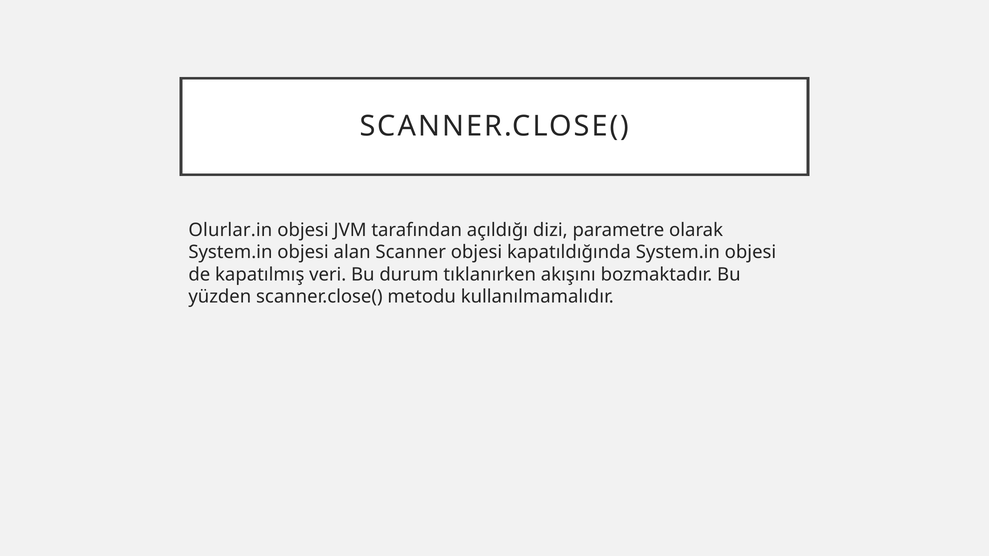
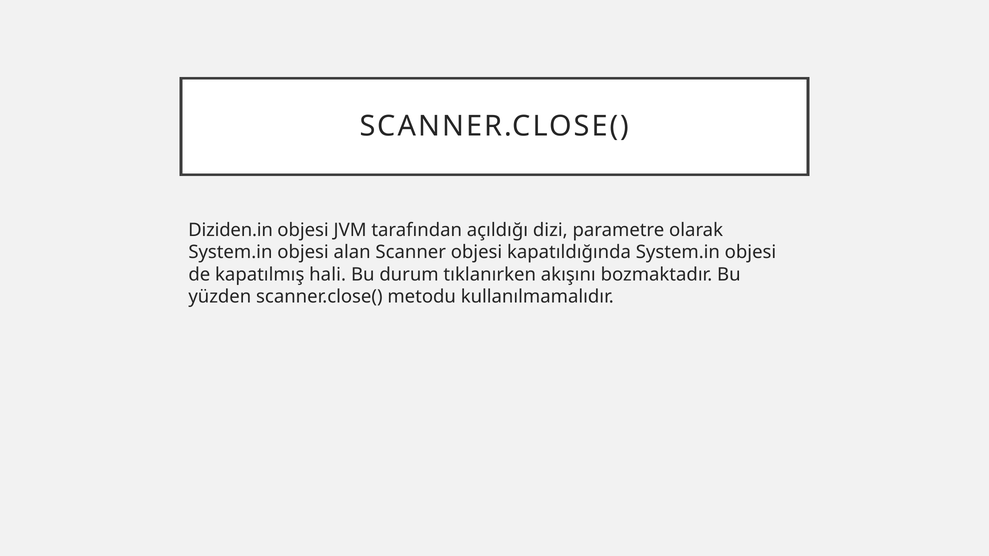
Olurlar.in: Olurlar.in -> Diziden.in
veri: veri -> hali
